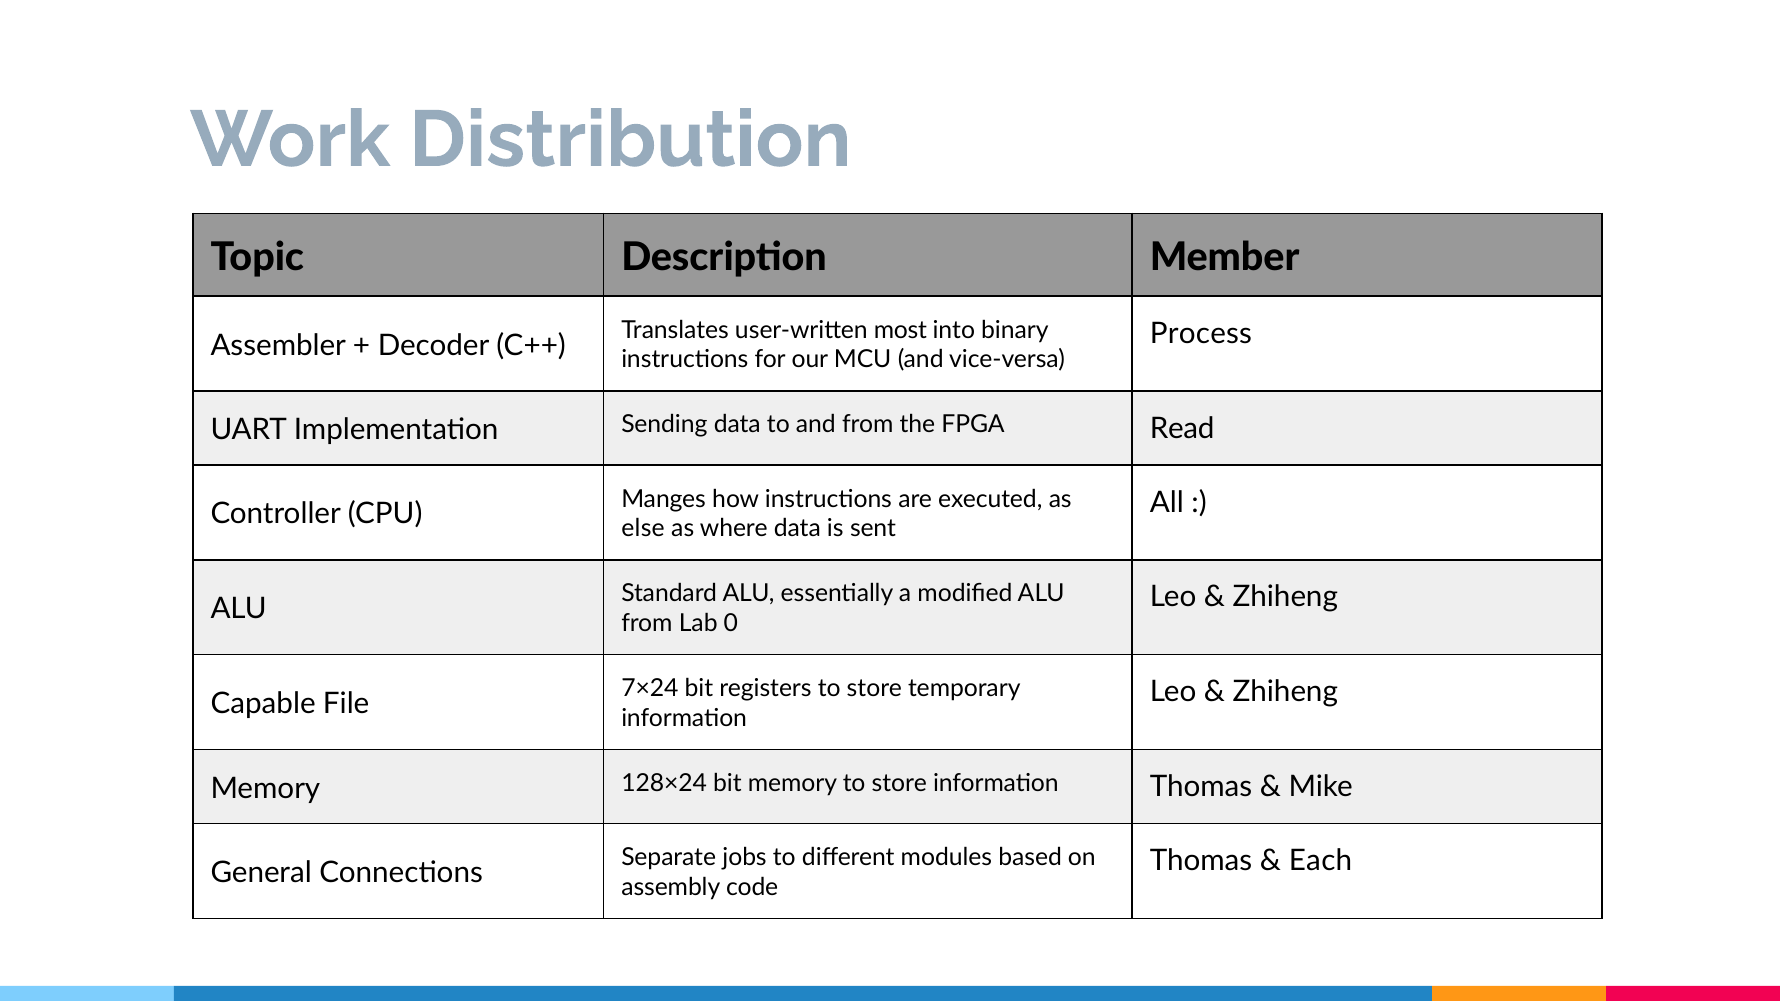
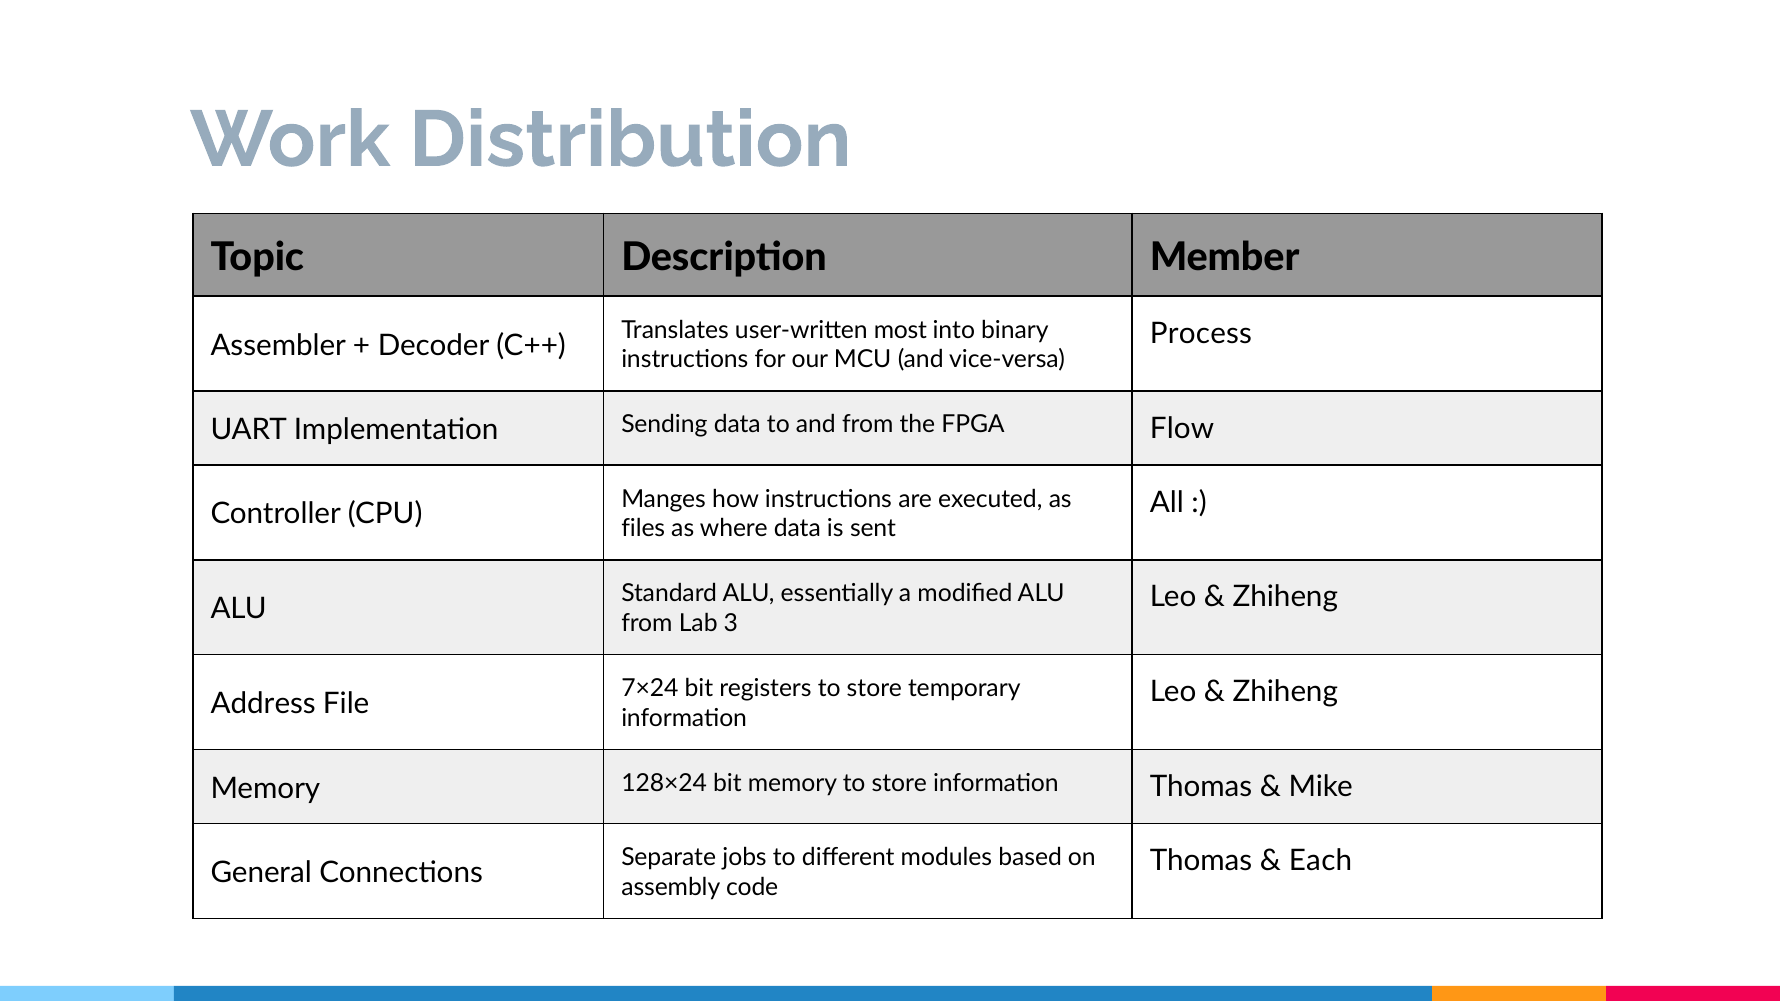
Read: Read -> Flow
else: else -> files
0: 0 -> 3
Capable: Capable -> Address
